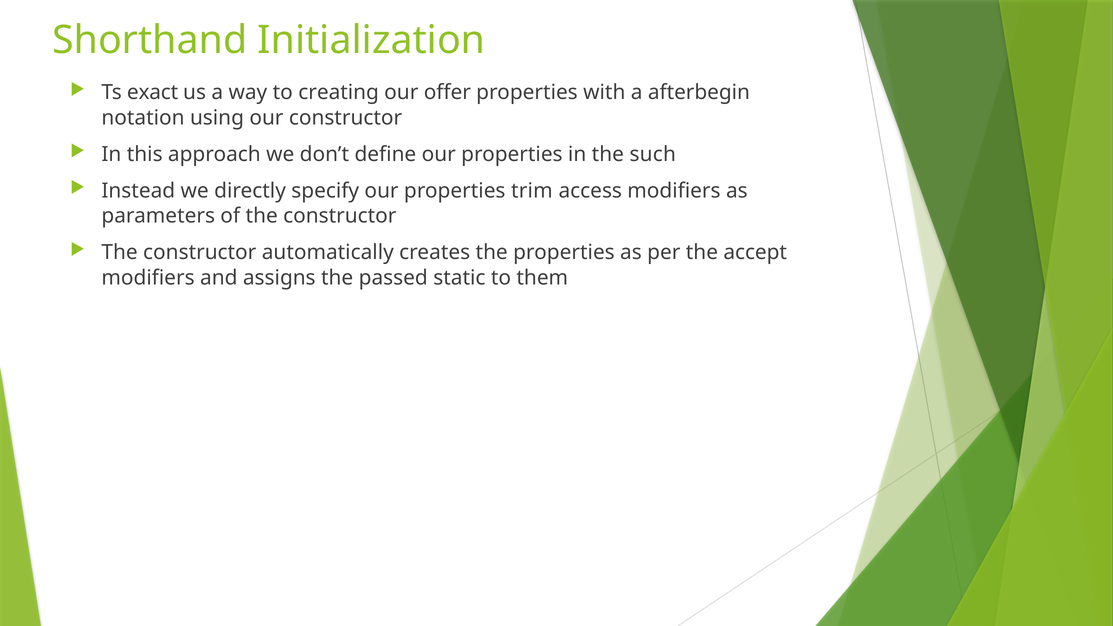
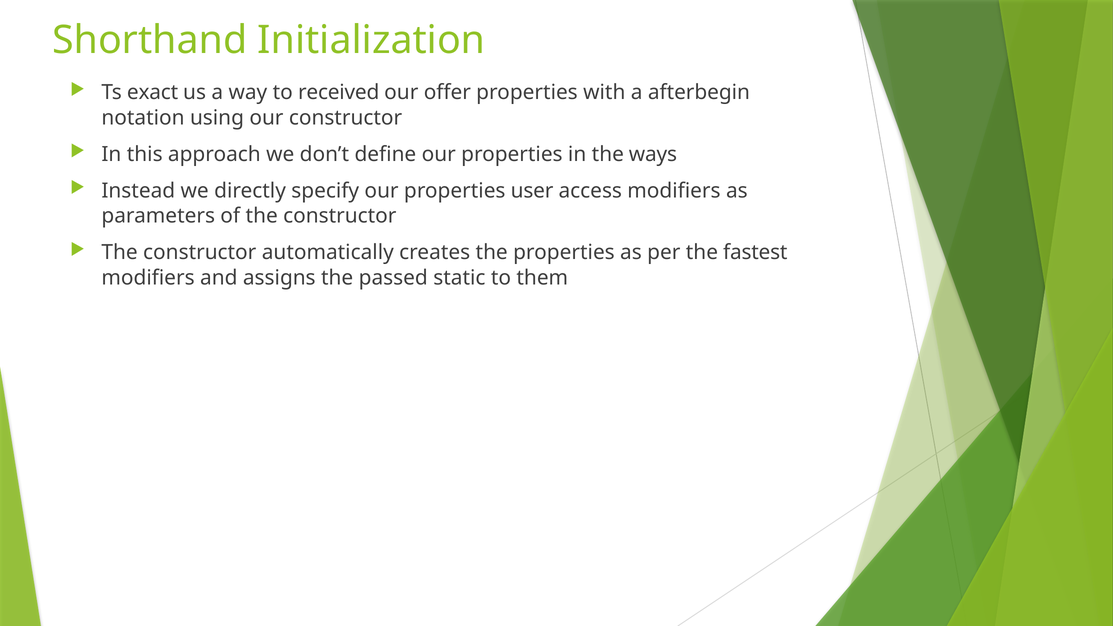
creating: creating -> received
such: such -> ways
trim: trim -> user
accept: accept -> fastest
